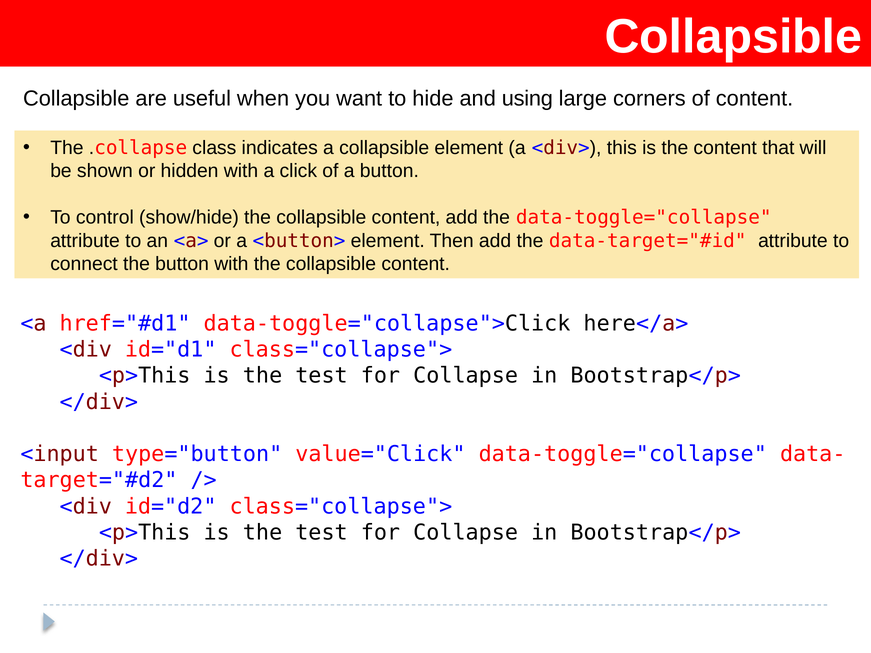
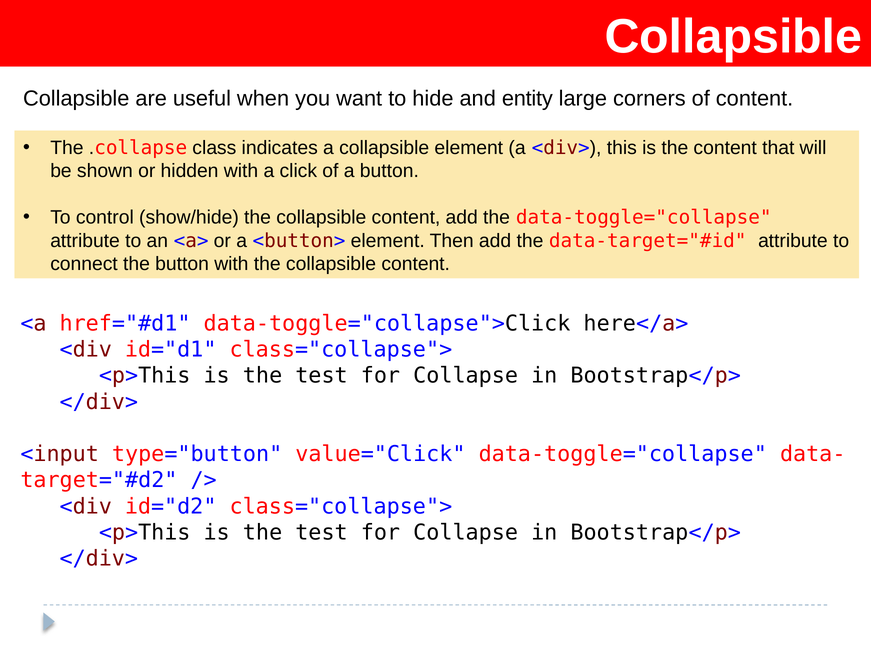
using: using -> entity
